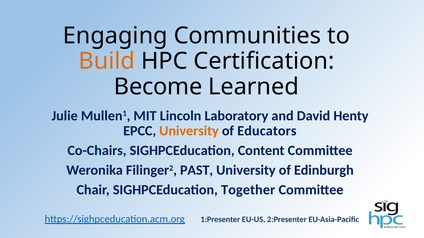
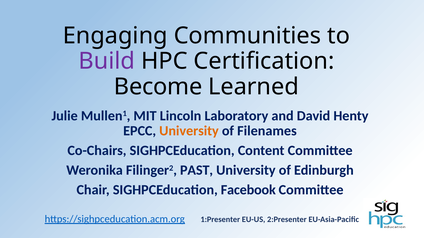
Build colour: orange -> purple
Educators: Educators -> Filenames
Together: Together -> Facebook
